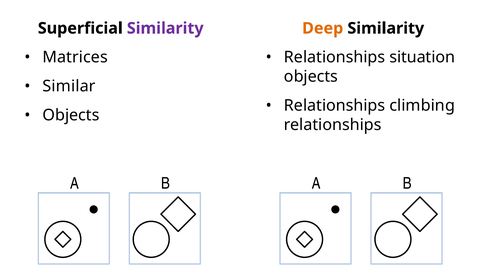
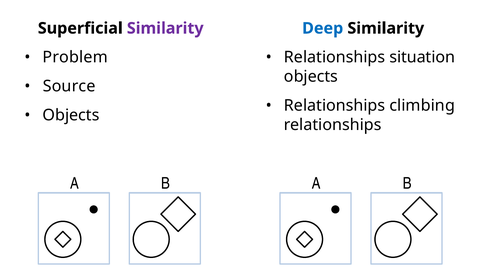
Deep colour: orange -> blue
Matrices: Matrices -> Problem
Similar: Similar -> Source
